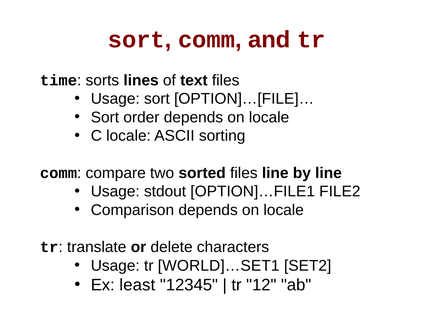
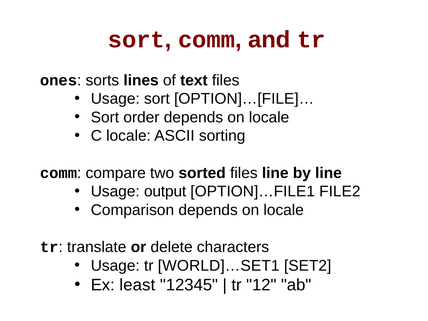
time: time -> ones
stdout: stdout -> output
